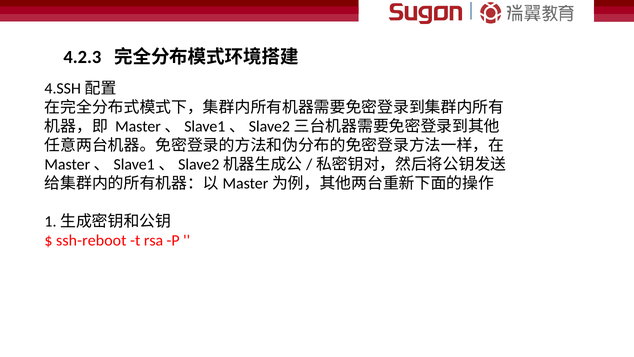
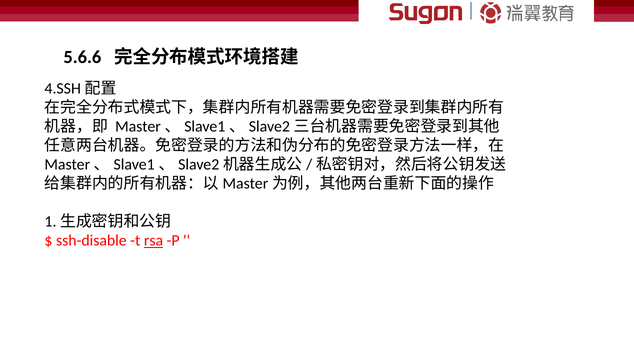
4.2.3: 4.2.3 -> 5.6.6
ssh-reboot: ssh-reboot -> ssh-disable
rsa underline: none -> present
